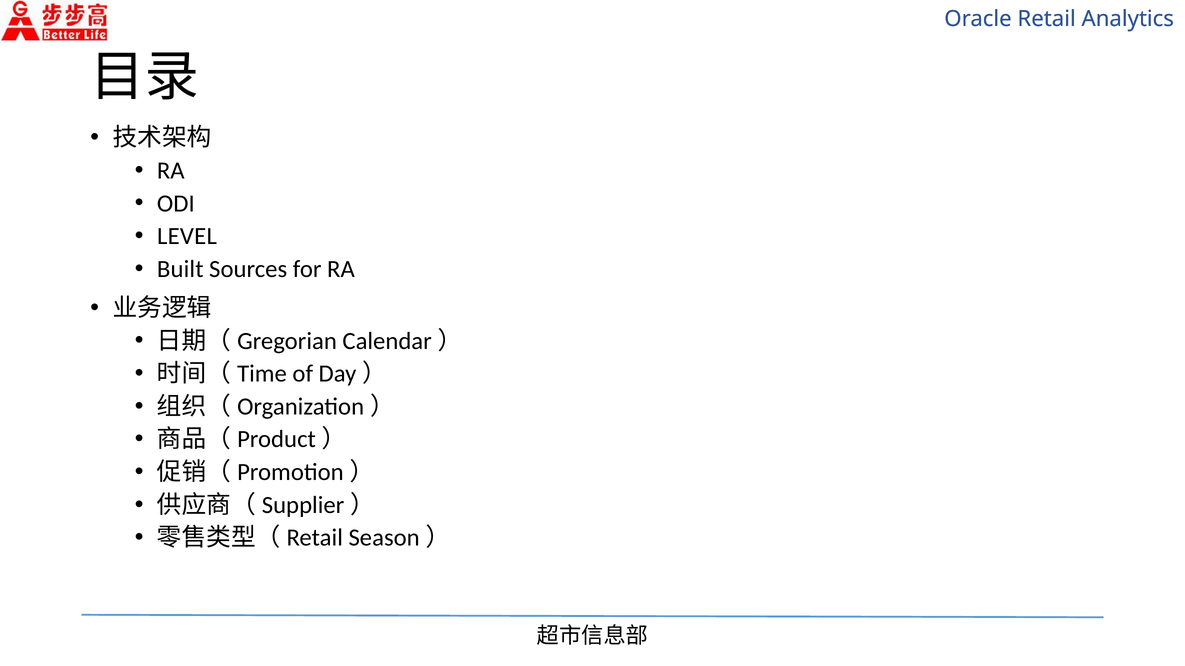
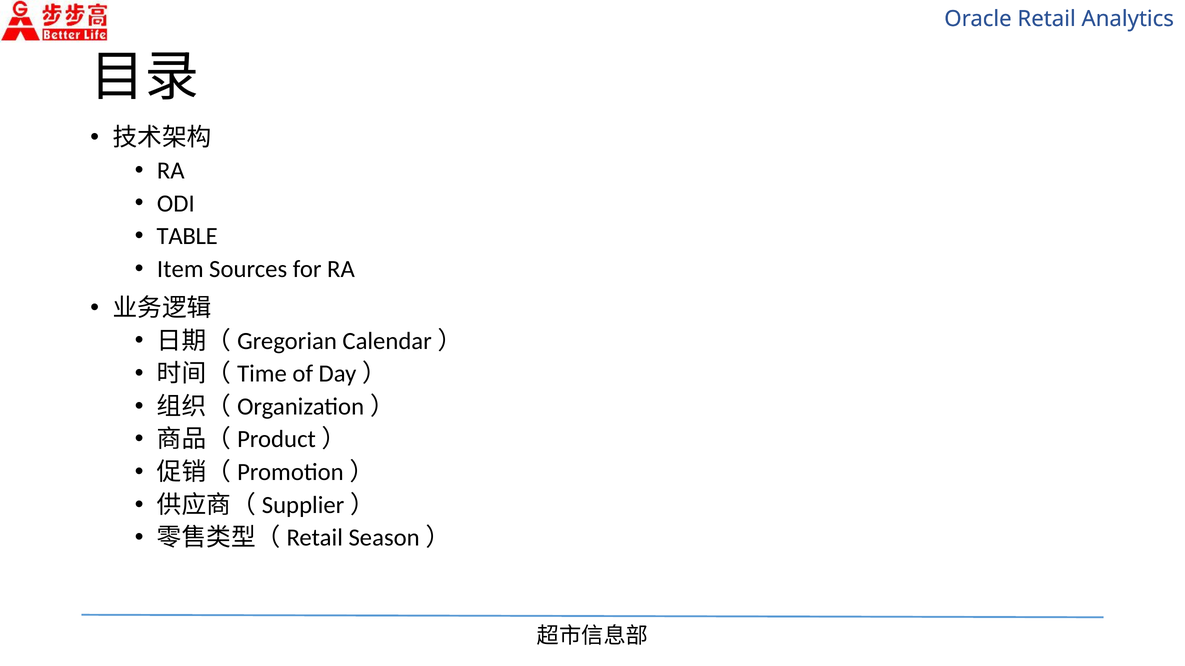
LEVEL: LEVEL -> TABLE
Built: Built -> Item
